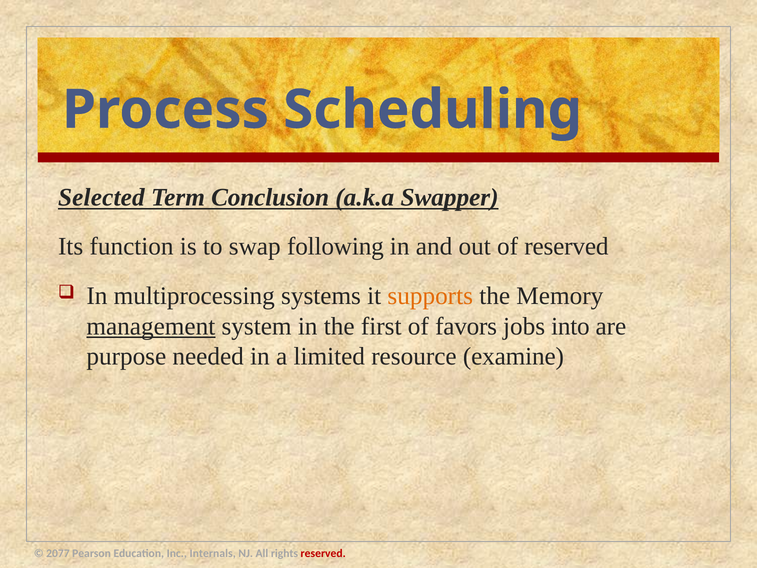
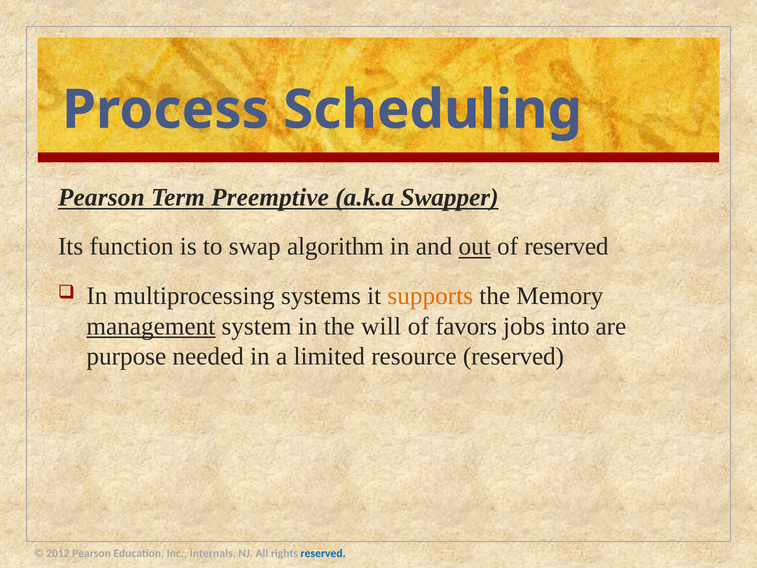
Selected at (101, 197): Selected -> Pearson
Conclusion: Conclusion -> Preemptive
following: following -> algorithm
out underline: none -> present
first: first -> will
resource examine: examine -> reserved
2077: 2077 -> 2012
reserved at (323, 553) colour: red -> blue
